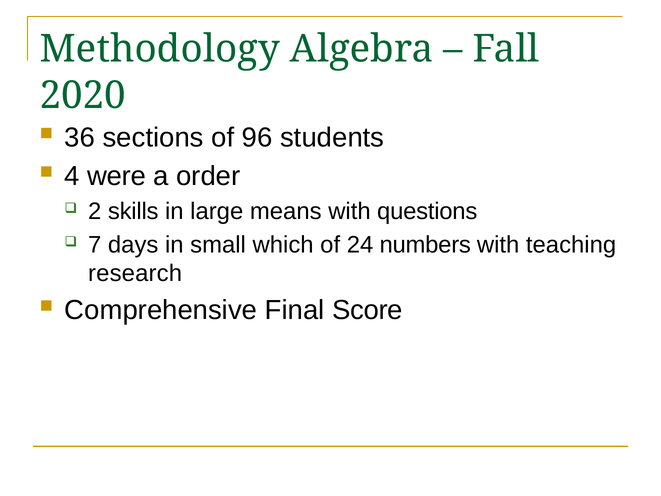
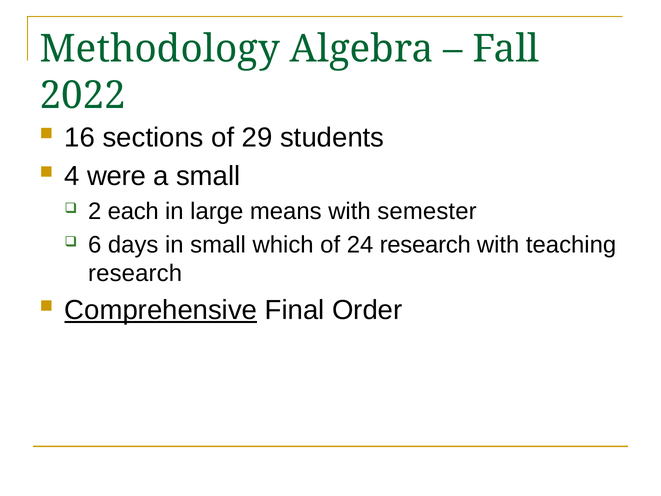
2020: 2020 -> 2022
36: 36 -> 16
96: 96 -> 29
a order: order -> small
skills: skills -> each
questions: questions -> semester
7: 7 -> 6
24 numbers: numbers -> research
Comprehensive underline: none -> present
Score: Score -> Order
